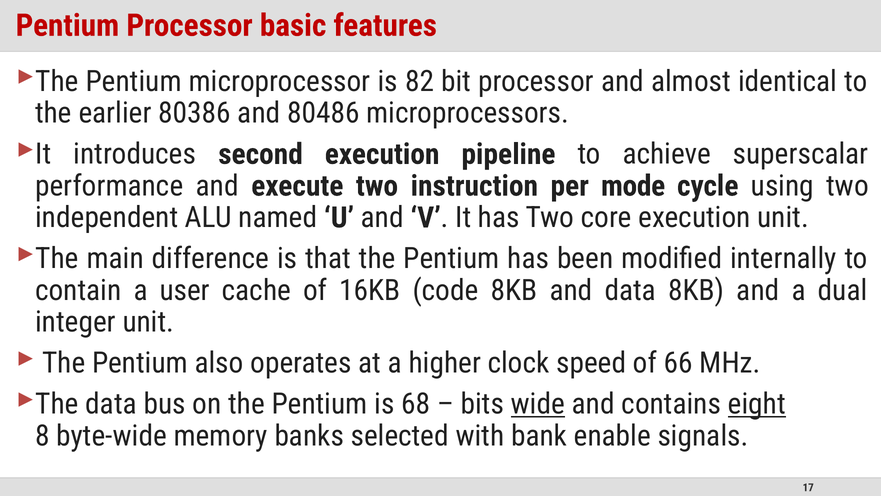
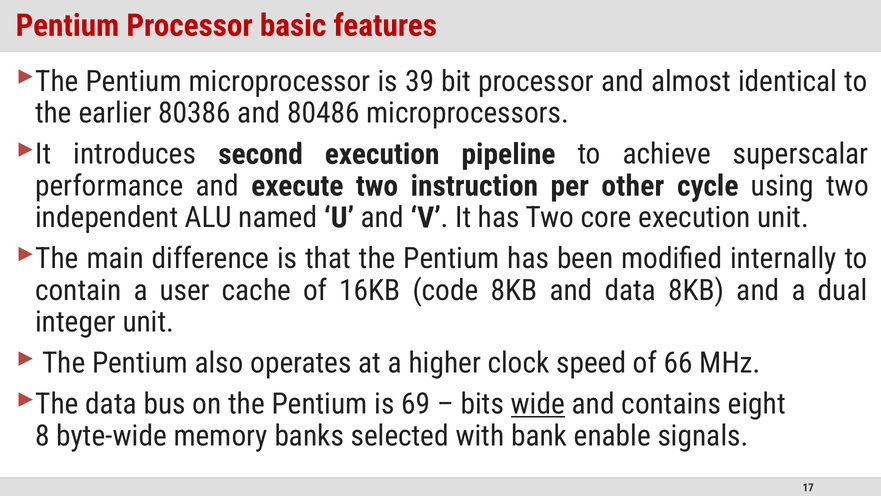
82: 82 -> 39
mode: mode -> other
68: 68 -> 69
eight underline: present -> none
